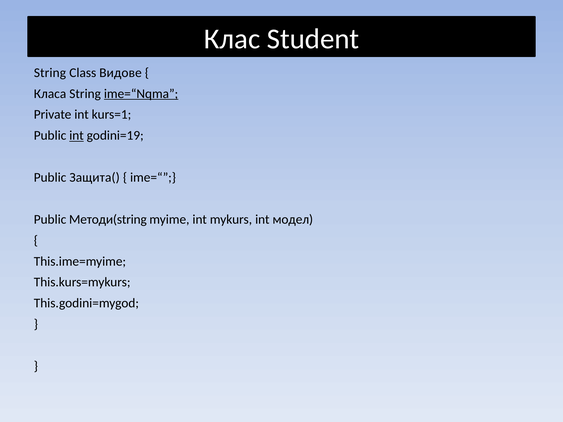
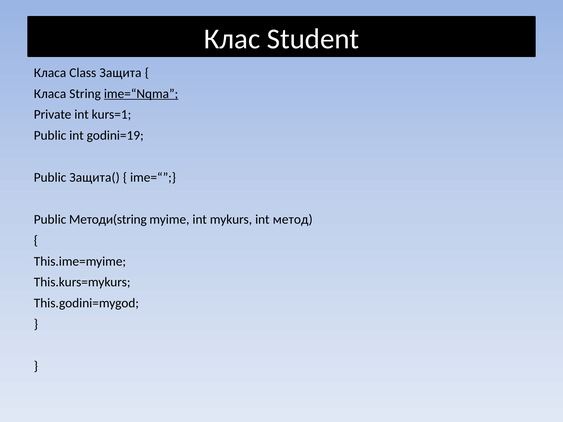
String at (50, 73): String -> Класа
Видове: Видове -> Защита
int at (77, 136) underline: present -> none
модел: модел -> метод
